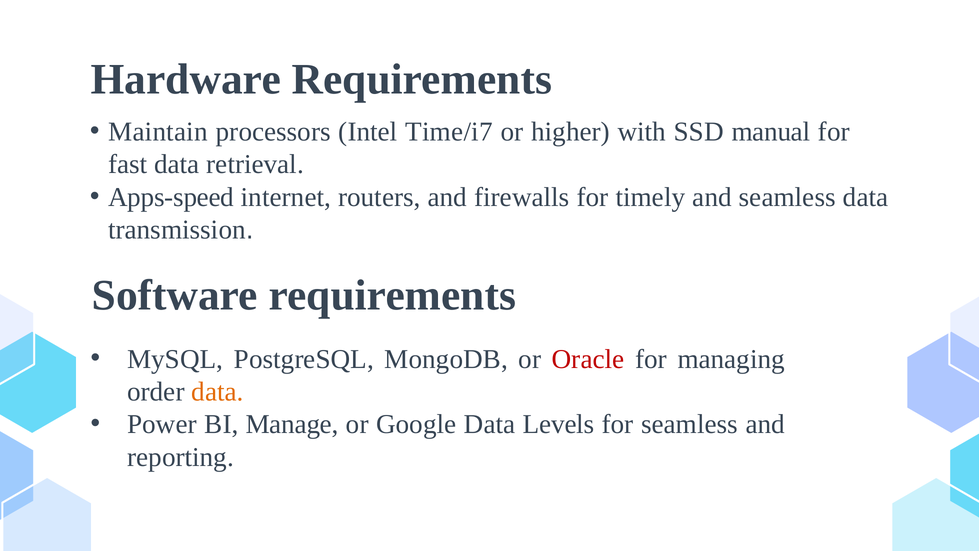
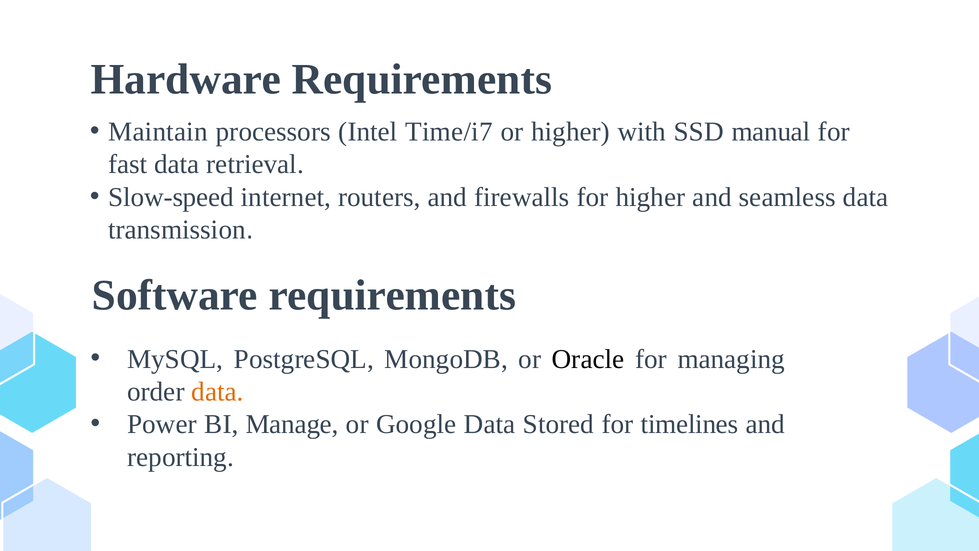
Apps-speed: Apps-speed -> Slow-speed
for timely: timely -> higher
Oracle colour: red -> black
Levels: Levels -> Stored
for seamless: seamless -> timelines
